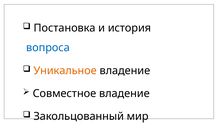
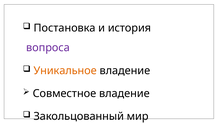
вопроса colour: blue -> purple
